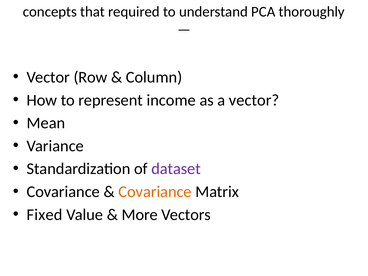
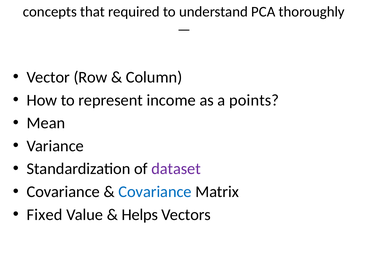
a vector: vector -> points
Covariance at (155, 192) colour: orange -> blue
More: More -> Helps
